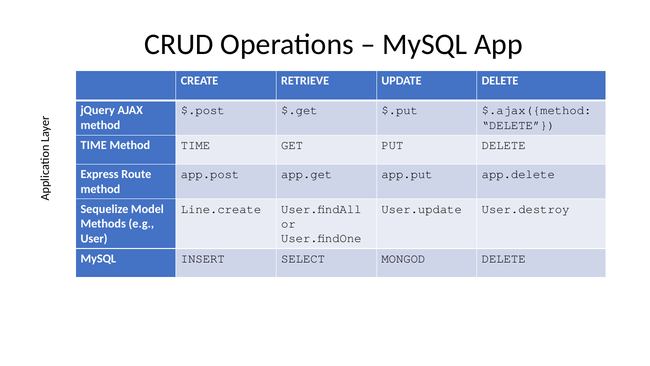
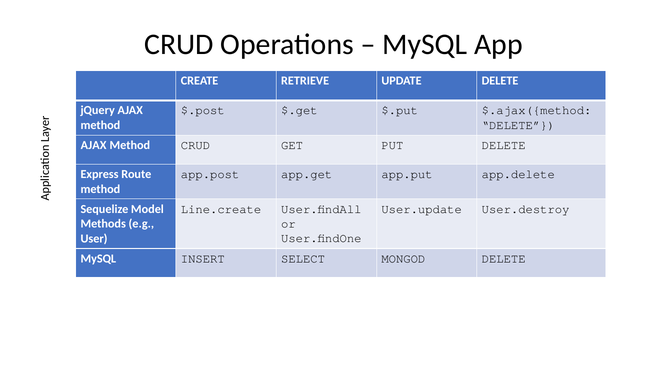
TIME at (94, 145): TIME -> AJAX
Method TIME: TIME -> CRUD
